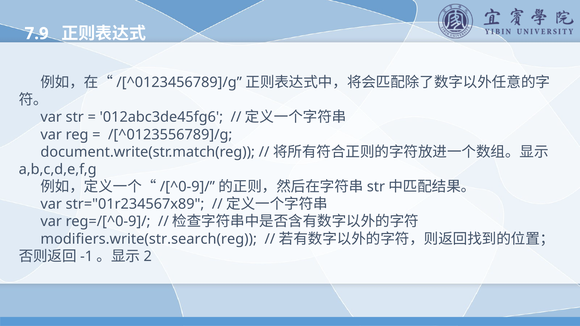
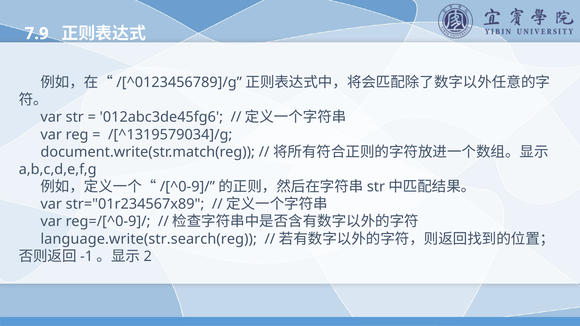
/[^0123556789]/g: /[^0123556789]/g -> /[^1319579034]/g
modifiers.write(str.search(reg: modifiers.write(str.search(reg -> language.write(str.search(reg
